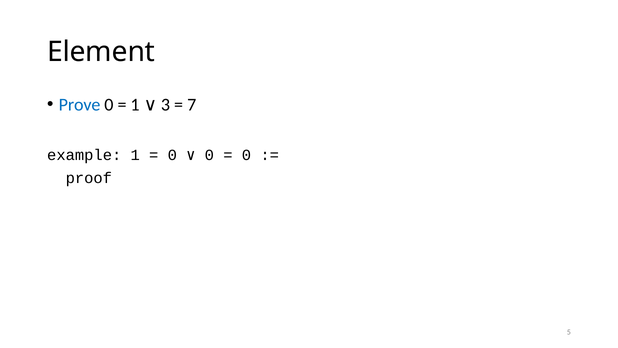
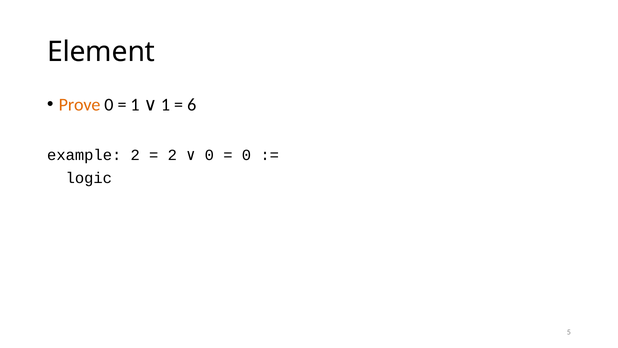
Prove colour: blue -> orange
1 3: 3 -> 1
7: 7 -> 6
example 1: 1 -> 2
0 at (172, 155): 0 -> 2
proof: proof -> logic
